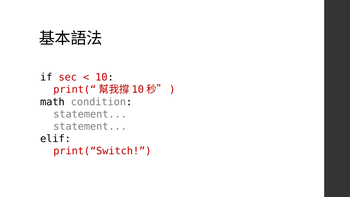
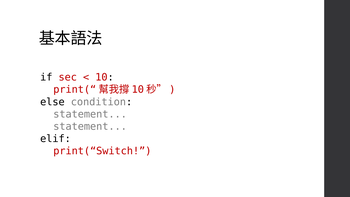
math: math -> else
